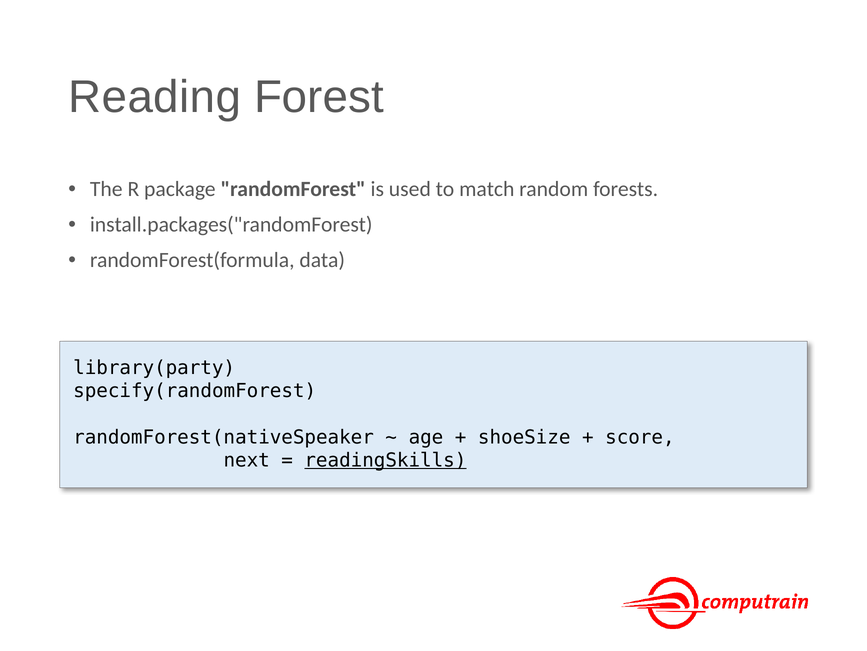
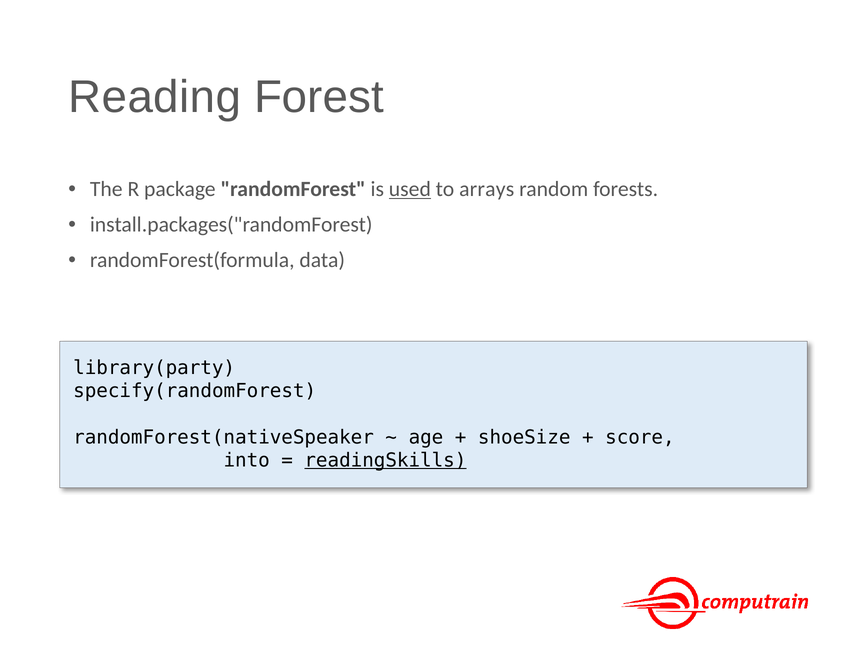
used underline: none -> present
match: match -> arrays
next: next -> into
